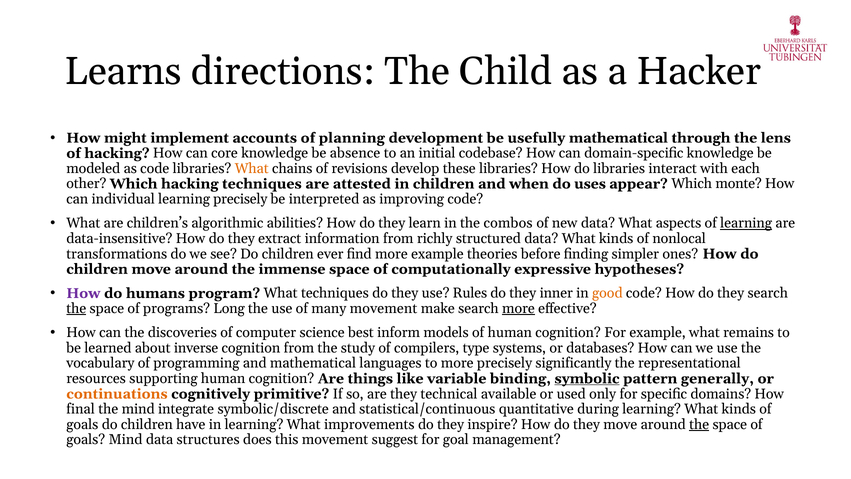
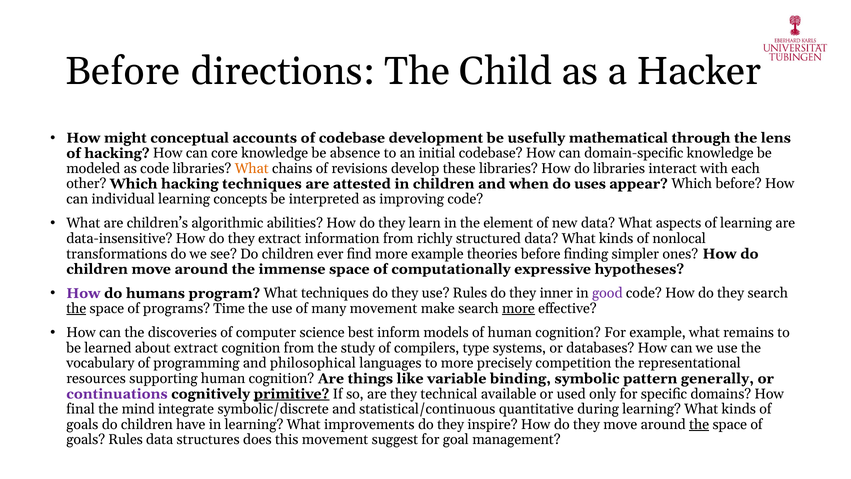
Learns at (123, 71): Learns -> Before
implement: implement -> conceptual
of planning: planning -> codebase
Which monte: monte -> before
learning precisely: precisely -> concepts
combos: combos -> element
learning at (746, 223) underline: present -> none
good colour: orange -> purple
Long: Long -> Time
about inverse: inverse -> extract
and mathematical: mathematical -> philosophical
significantly: significantly -> competition
symbolic underline: present -> none
continuations colour: orange -> purple
primitive underline: none -> present
goals Mind: Mind -> Rules
